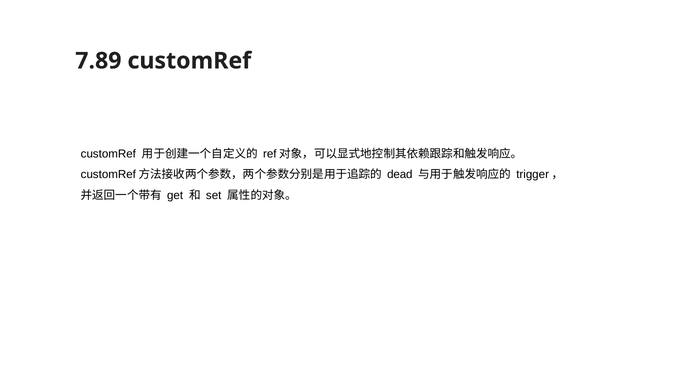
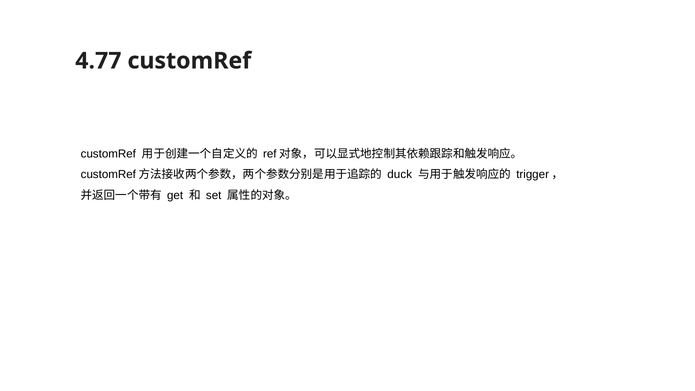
7.89: 7.89 -> 4.77
dead: dead -> duck
